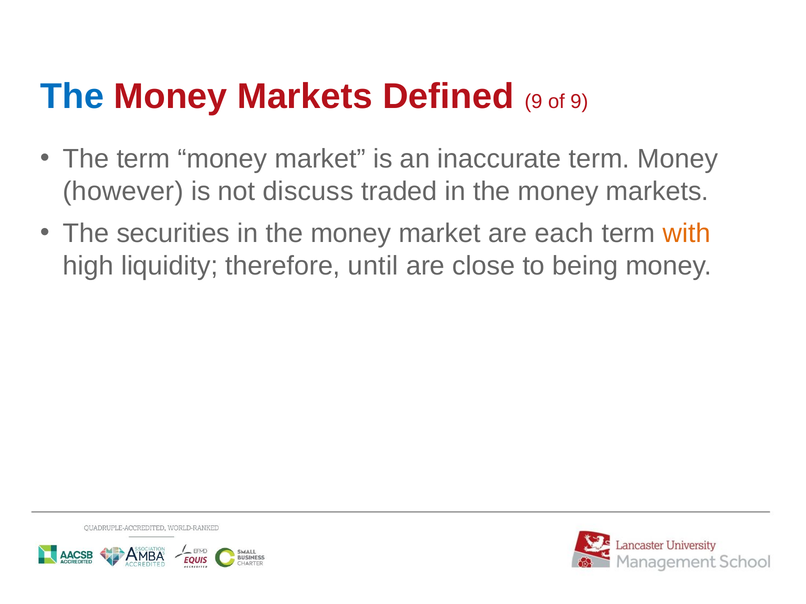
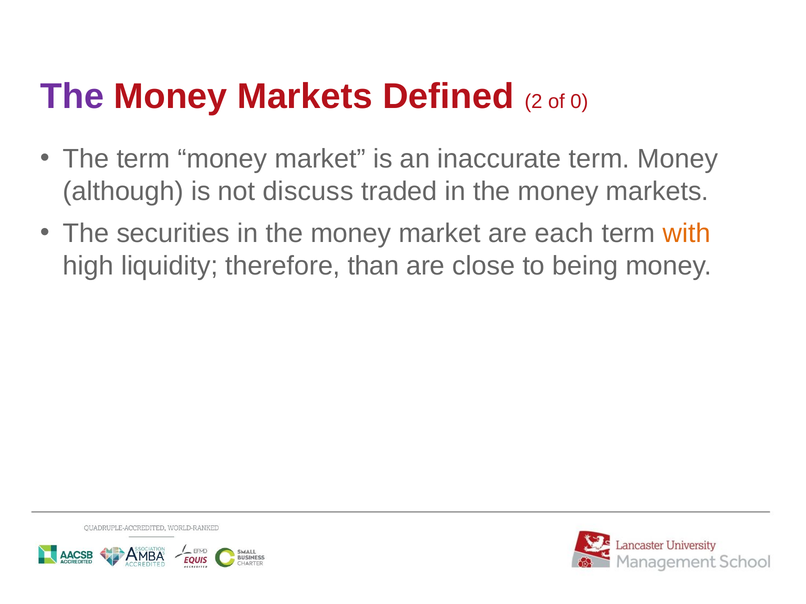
The at (72, 97) colour: blue -> purple
Defined 9: 9 -> 2
of 9: 9 -> 0
however: however -> although
until: until -> than
